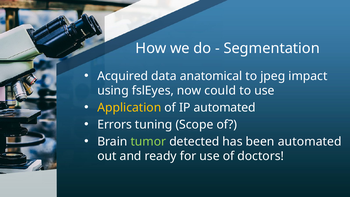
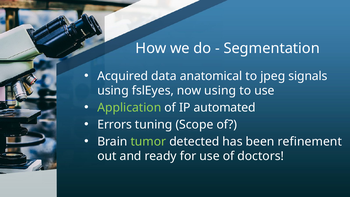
impact: impact -> signals
now could: could -> using
Application colour: yellow -> light green
been automated: automated -> refinement
